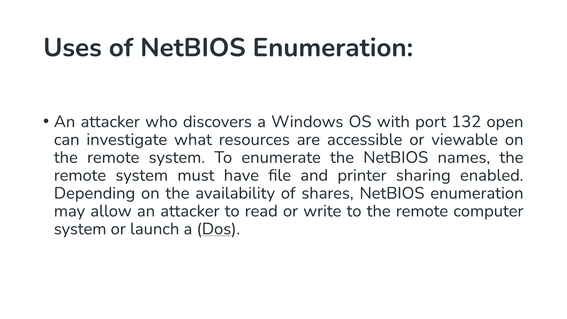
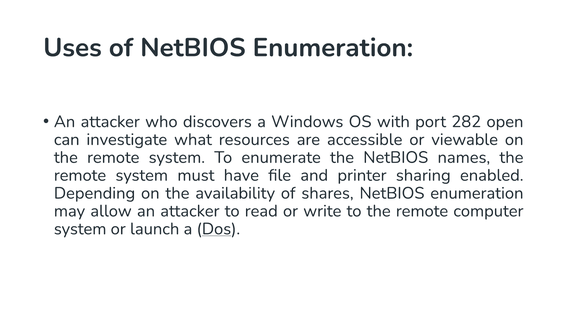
132: 132 -> 282
